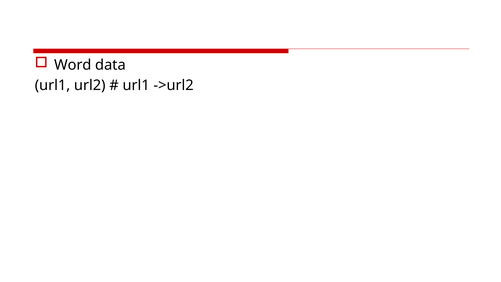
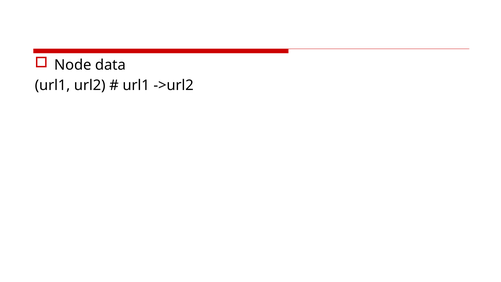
Word: Word -> Node
